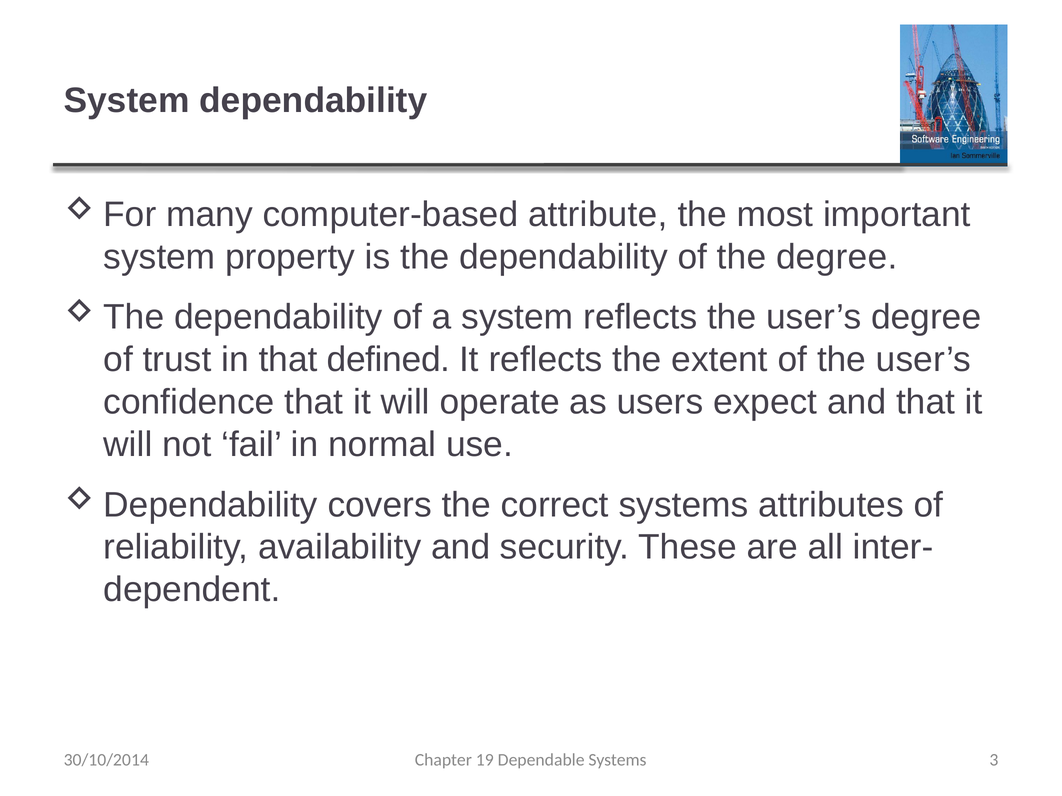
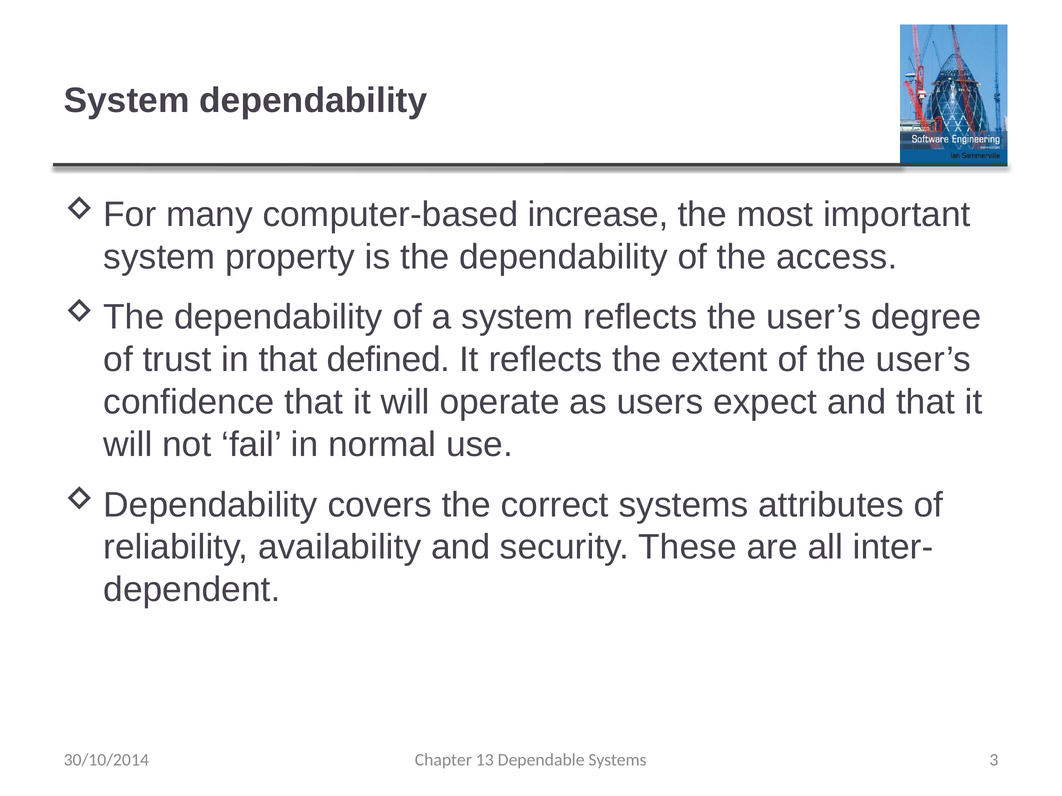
attribute: attribute -> increase
the degree: degree -> access
19: 19 -> 13
